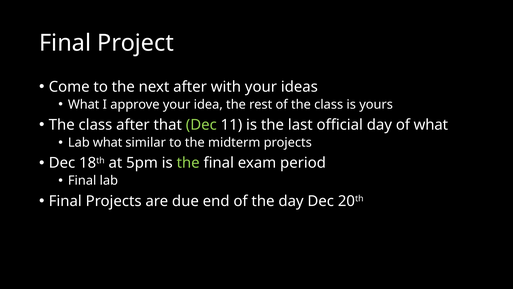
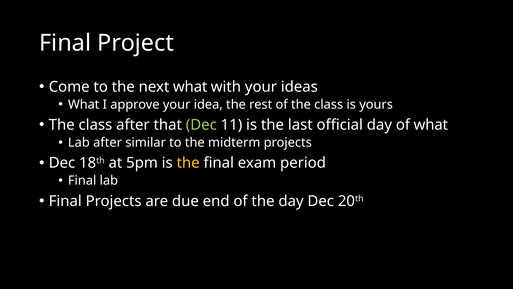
next after: after -> what
Lab what: what -> after
the at (188, 163) colour: light green -> yellow
